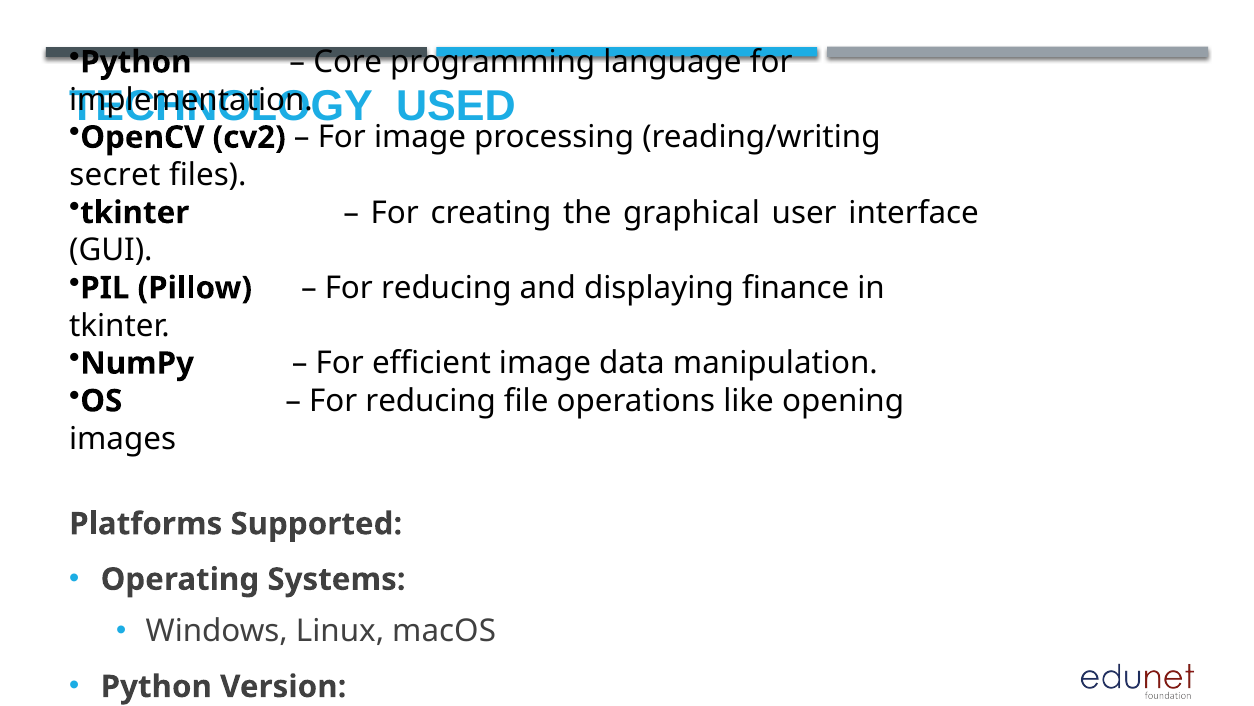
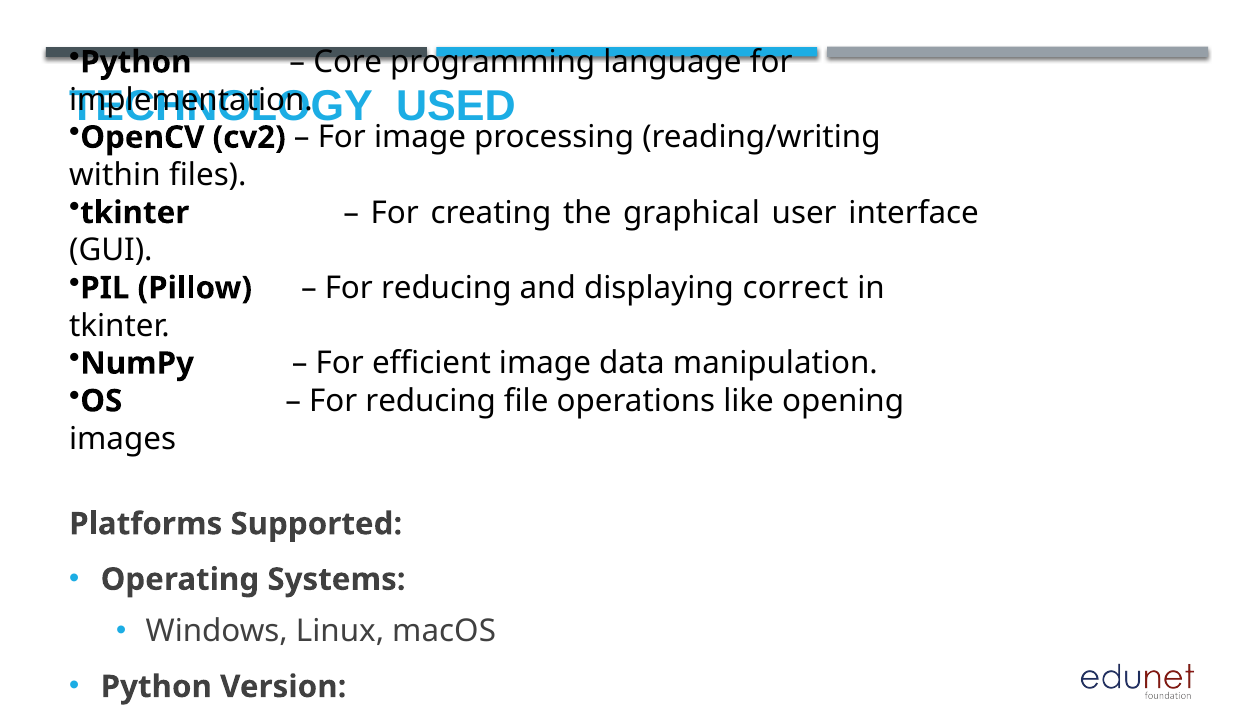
secret: secret -> within
finance: finance -> correct
